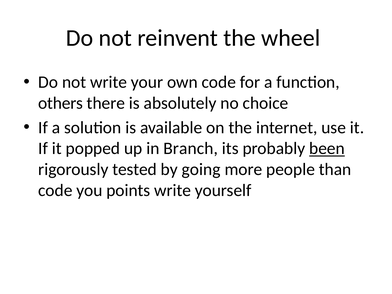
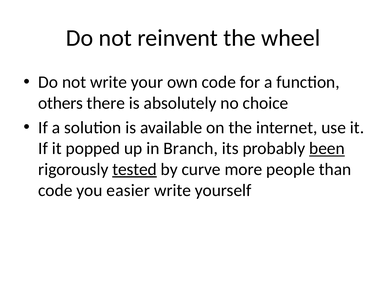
tested underline: none -> present
going: going -> curve
points: points -> easier
